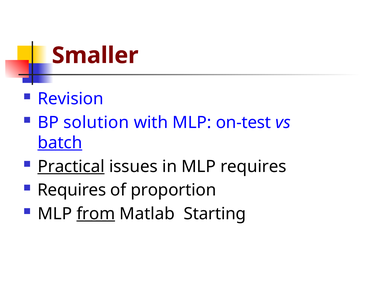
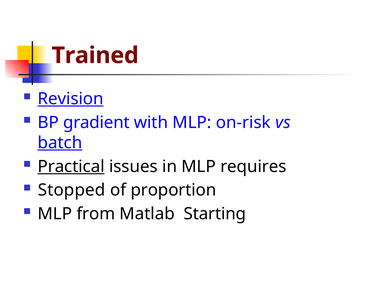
Smaller: Smaller -> Trained
Revision underline: none -> present
solution: solution -> gradient
on-test: on-test -> on-risk
Requires at (72, 191): Requires -> Stopped
from underline: present -> none
